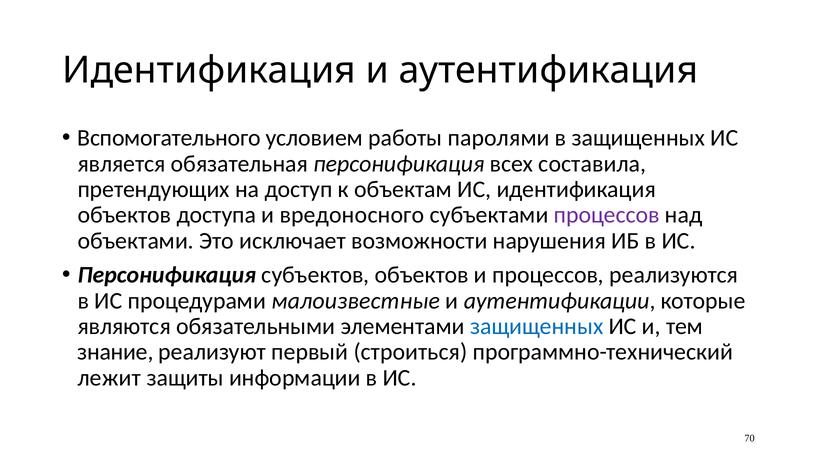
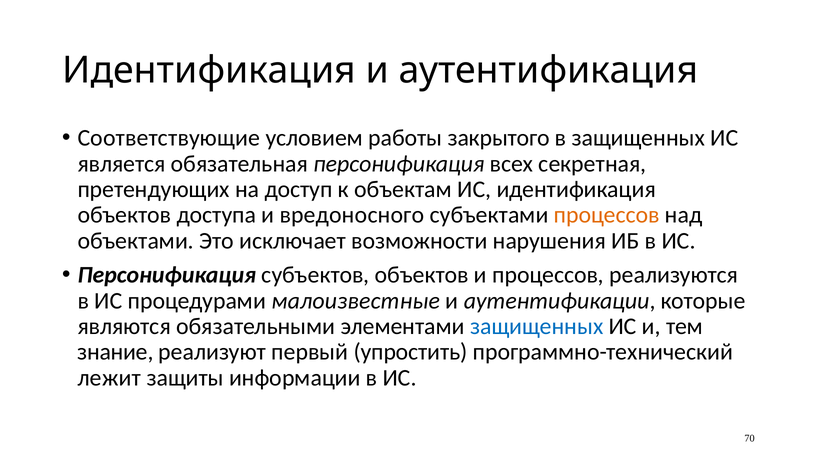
Вспомогательного: Вспомогательного -> Соответствующие
паролями: паролями -> закрытого
составила: составила -> секретная
процессов at (607, 215) colour: purple -> orange
строиться: строиться -> упростить
